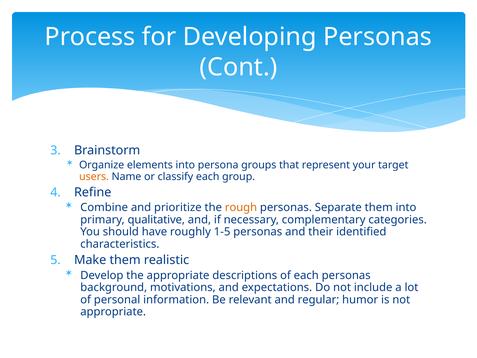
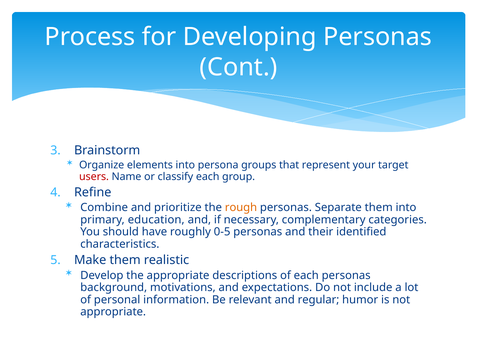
users colour: orange -> red
qualitative: qualitative -> education
1-5: 1-5 -> 0-5
